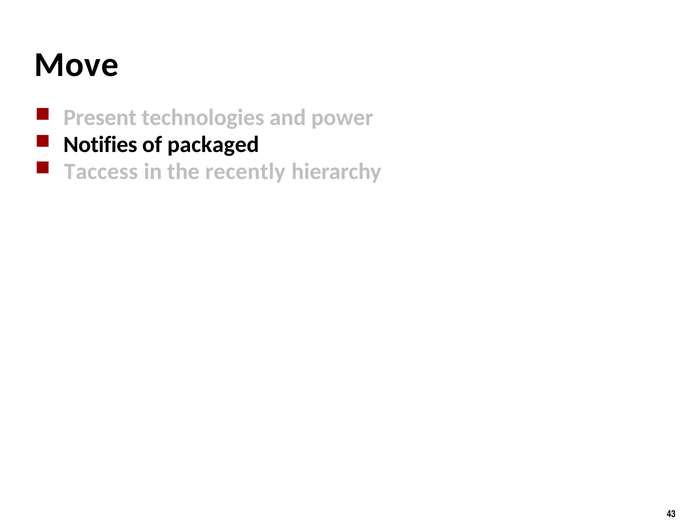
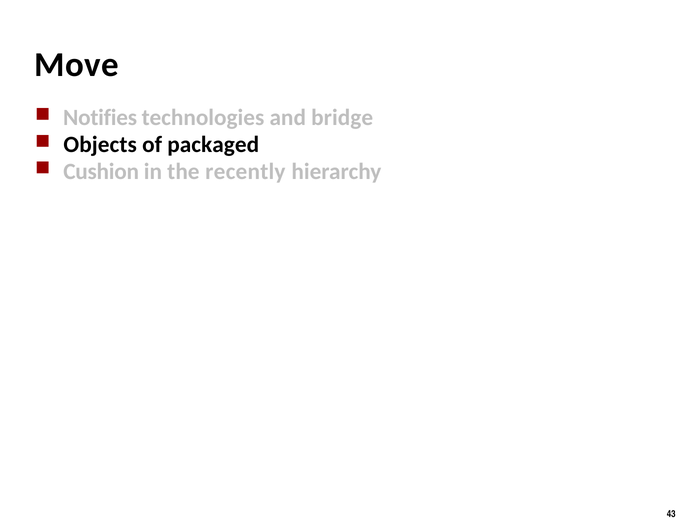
Present: Present -> Notifies
power: power -> bridge
Notifies: Notifies -> Objects
Taccess: Taccess -> Cushion
